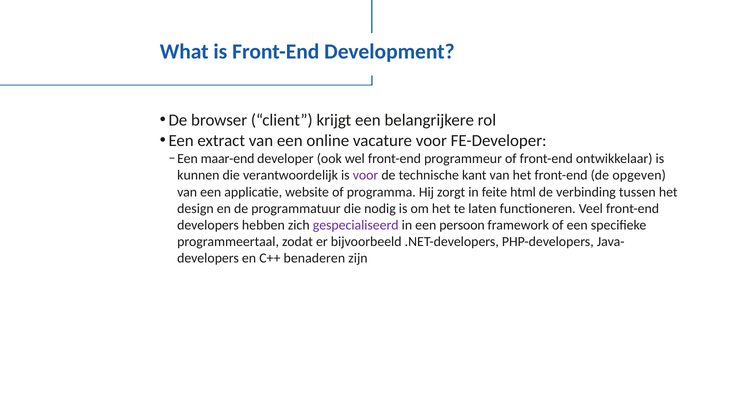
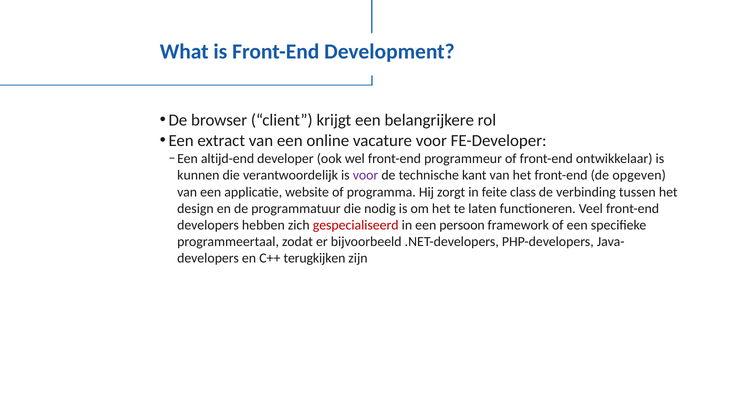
maar-end: maar-end -> altijd-end
html: html -> class
gespecialiseerd colour: purple -> red
benaderen: benaderen -> terugkijken
